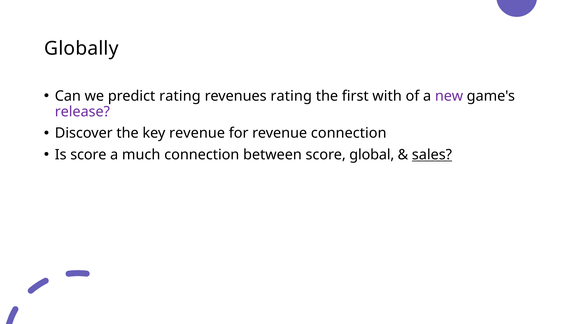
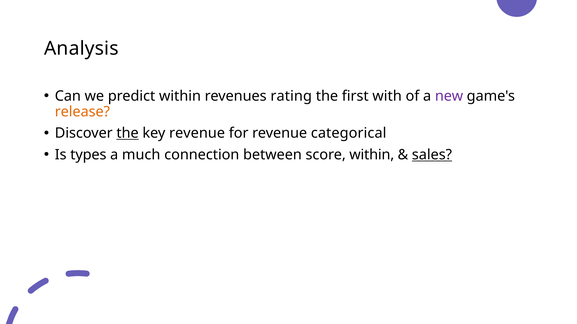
Globally: Globally -> Analysis
predict rating: rating -> within
release colour: purple -> orange
the at (128, 133) underline: none -> present
revenue connection: connection -> categorical
Is score: score -> types
score global: global -> within
